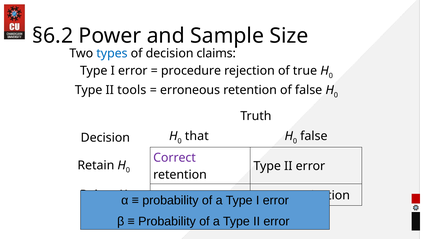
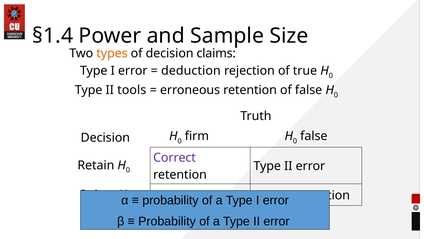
§6.2: §6.2 -> §1.4
types colour: blue -> orange
procedure: procedure -> deduction
that: that -> firm
